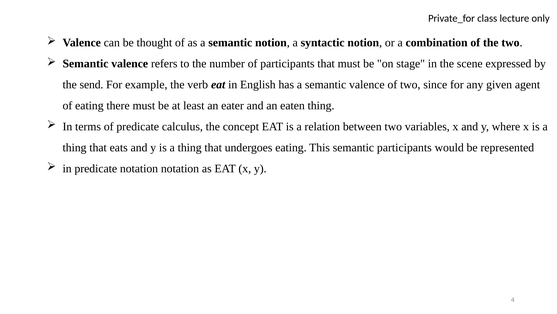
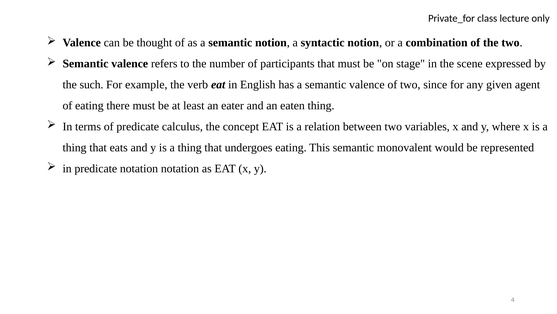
send: send -> such
semantic participants: participants -> monovalent
